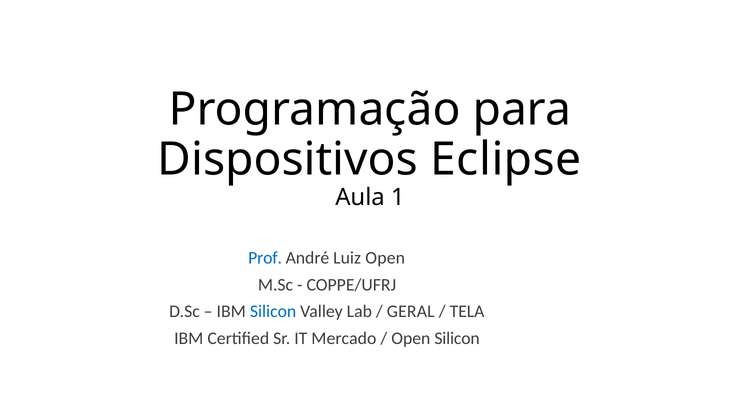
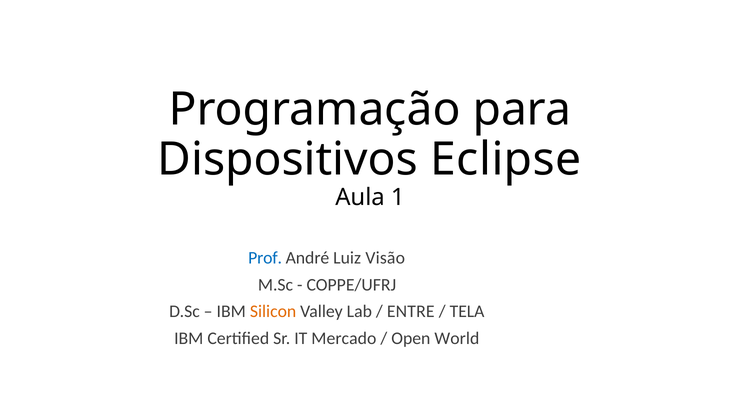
Luiz Open: Open -> Visão
Silicon at (273, 312) colour: blue -> orange
GERAL: GERAL -> ENTRE
Open Silicon: Silicon -> World
